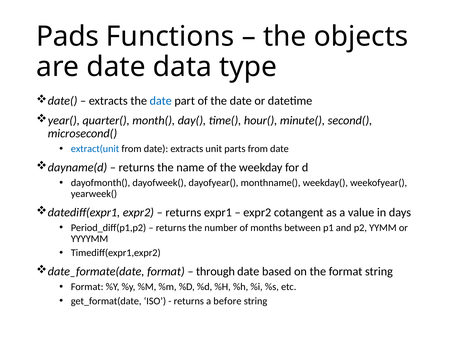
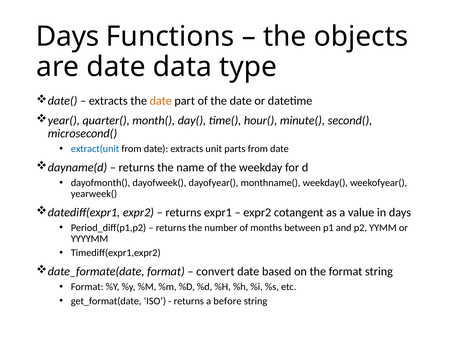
Pads at (68, 36): Pads -> Days
date at (161, 101) colour: blue -> orange
through: through -> convert
